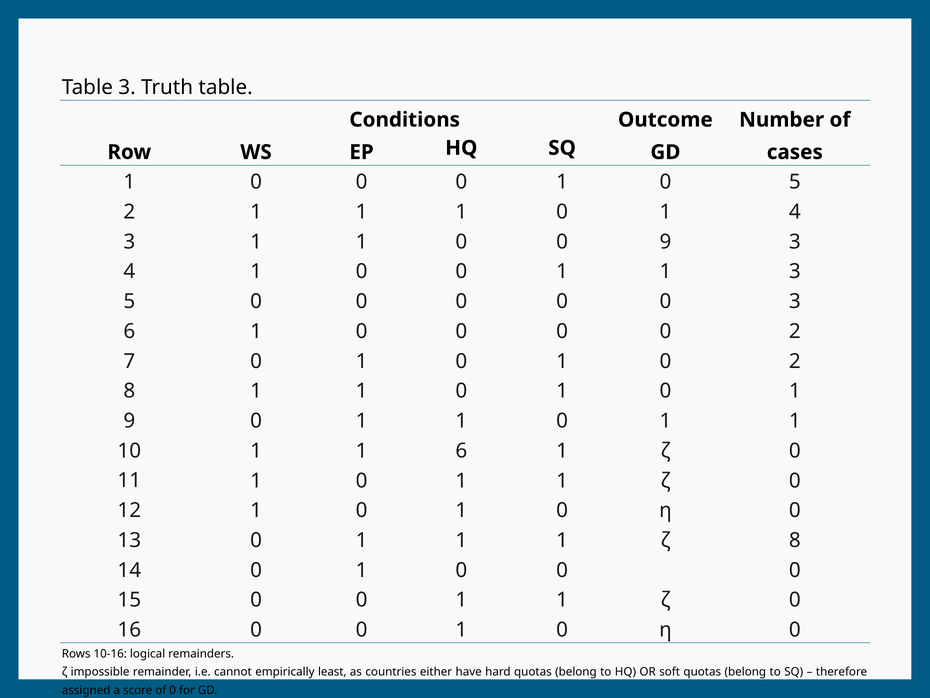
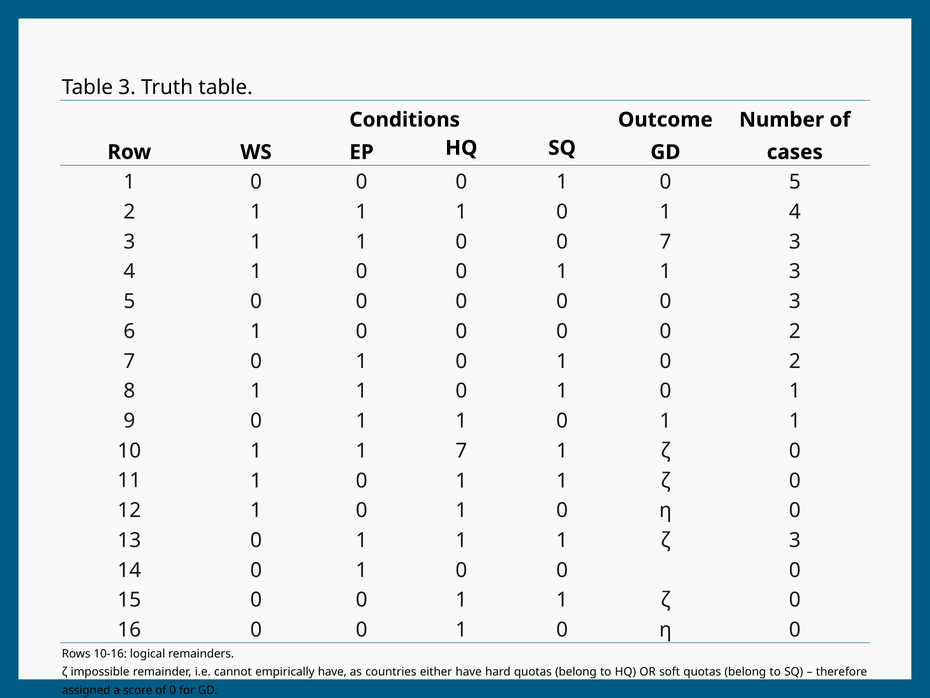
0 9: 9 -> 7
1 6: 6 -> 7
ζ 8: 8 -> 3
empirically least: least -> have
